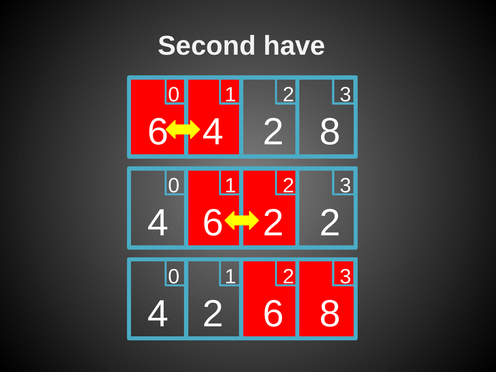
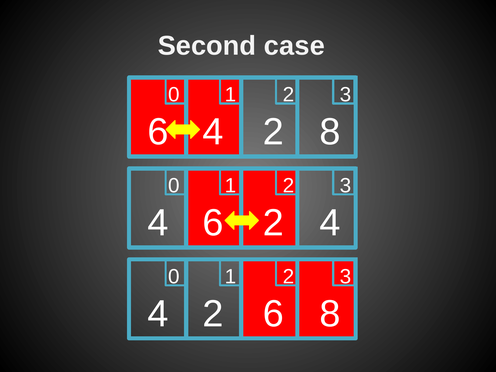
have: have -> case
2 at (330, 223): 2 -> 4
